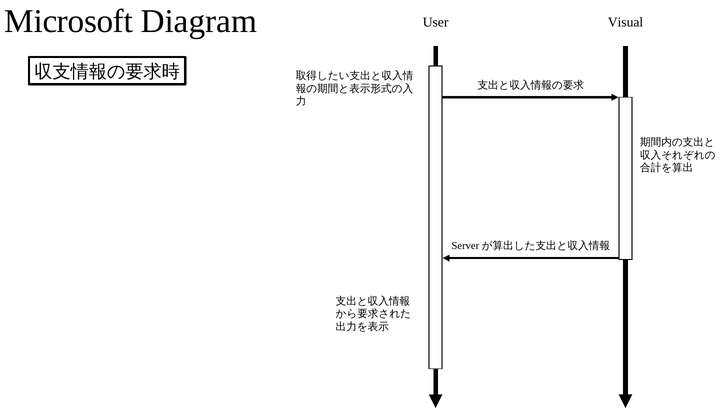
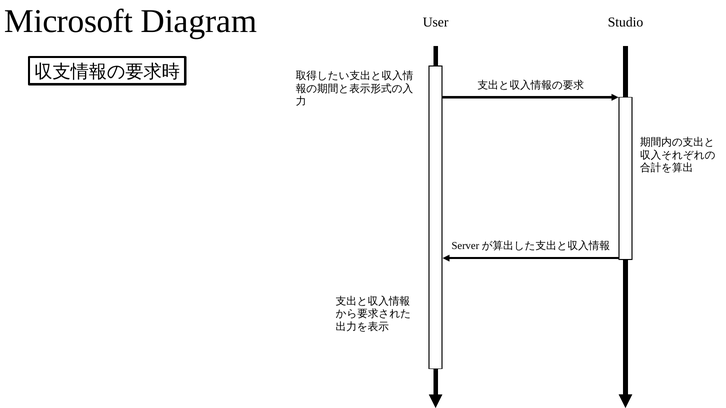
Visual: Visual -> Studio
